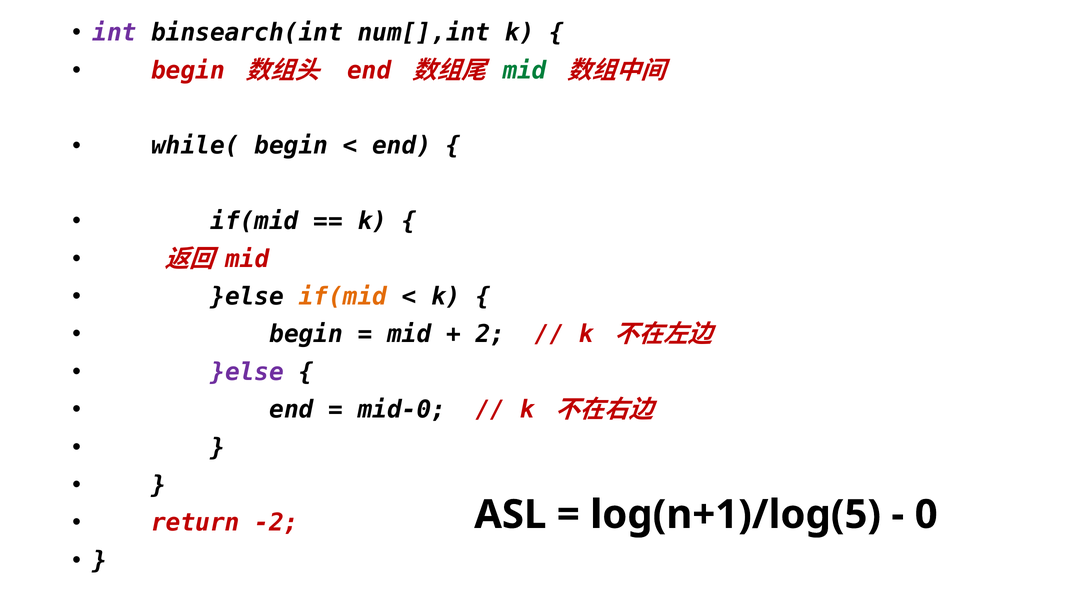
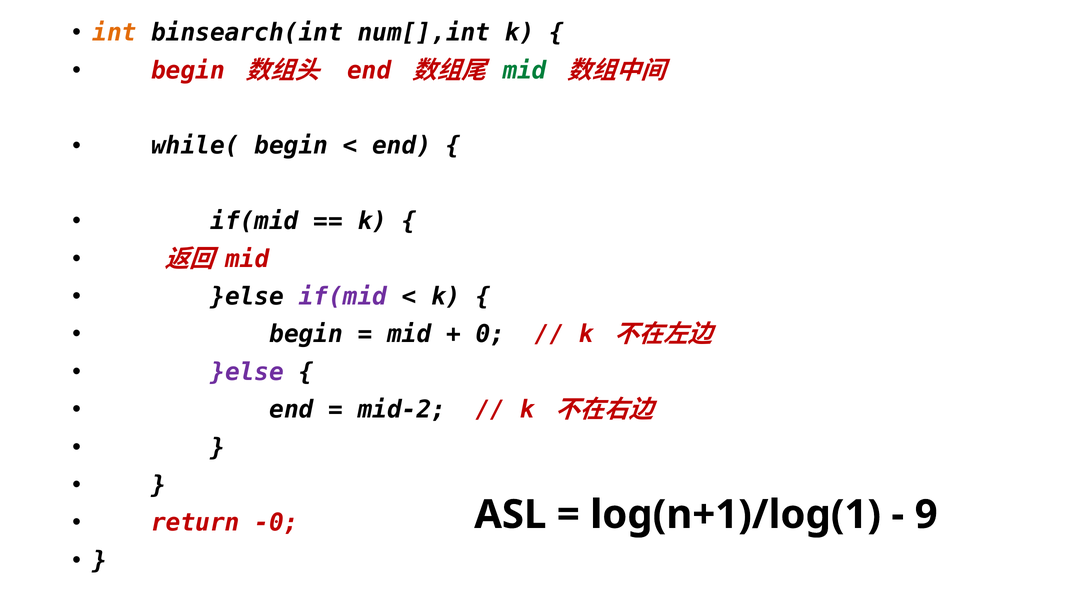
int colour: purple -> orange
if(mid at (343, 296) colour: orange -> purple
2: 2 -> 0
mid-0: mid-0 -> mid-2
log(n+1)/log(5: log(n+1)/log(5 -> log(n+1)/log(1
0: 0 -> 9
-2: -2 -> -0
